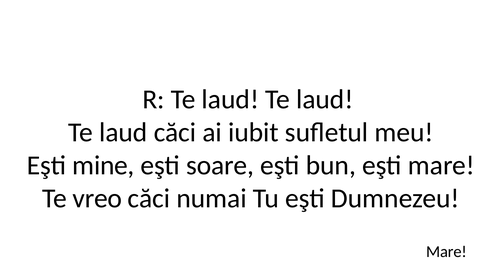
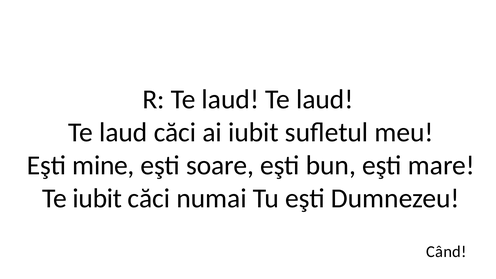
Te vreo: vreo -> iubit
Mare at (447, 252): Mare -> Când
